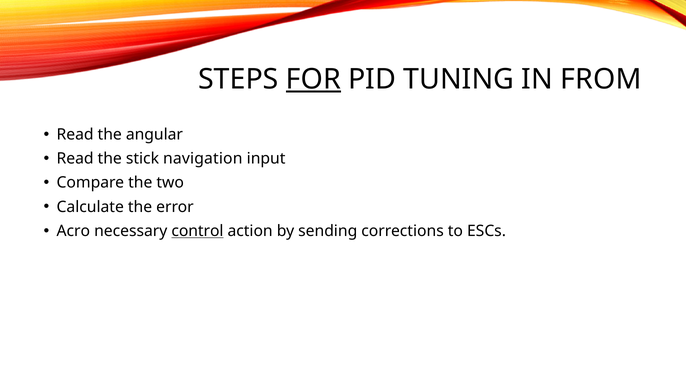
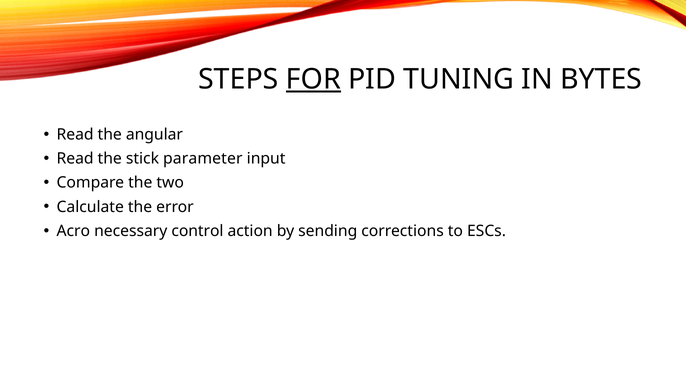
FROM: FROM -> BYTES
navigation: navigation -> parameter
control underline: present -> none
